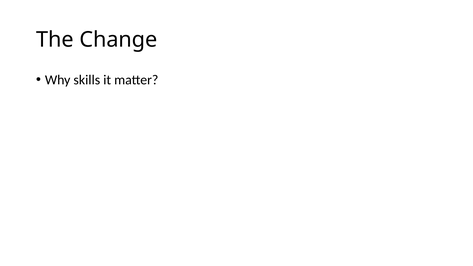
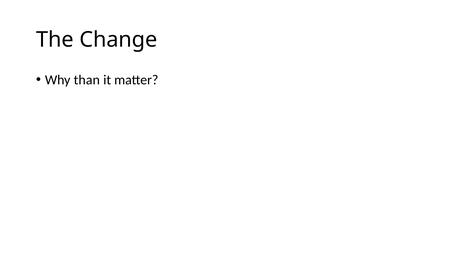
skills: skills -> than
